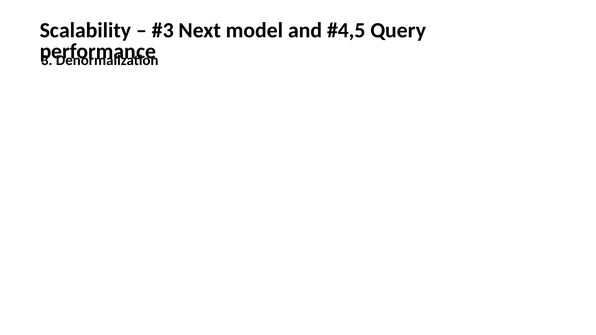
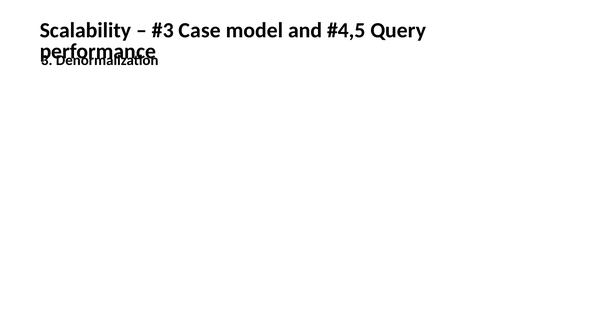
Next: Next -> Case
